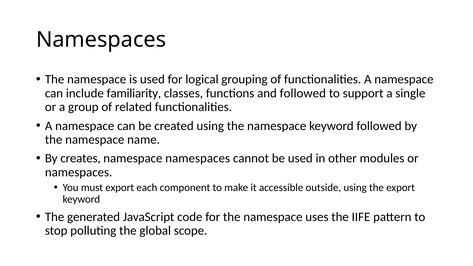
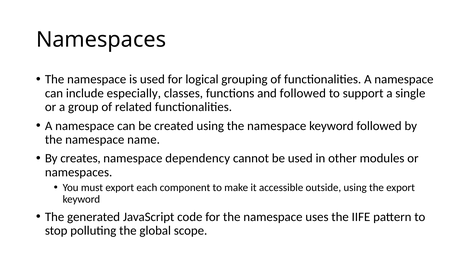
familiarity: familiarity -> especially
namespace namespaces: namespaces -> dependency
